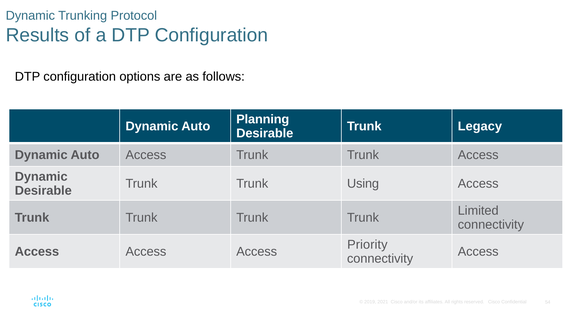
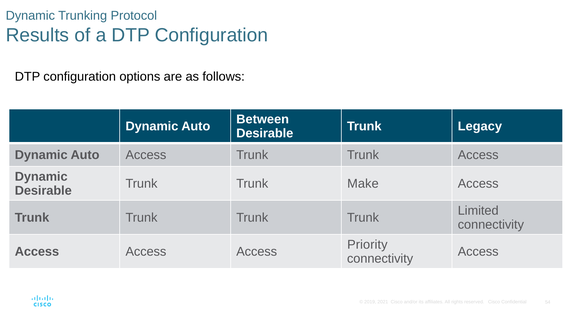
Planning: Planning -> Between
Using: Using -> Make
